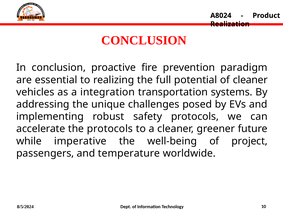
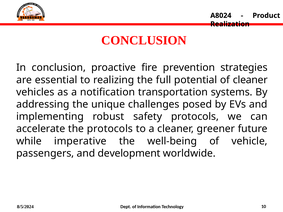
paradigm: paradigm -> strategies
integration: integration -> notification
project: project -> vehicle
temperature: temperature -> development
